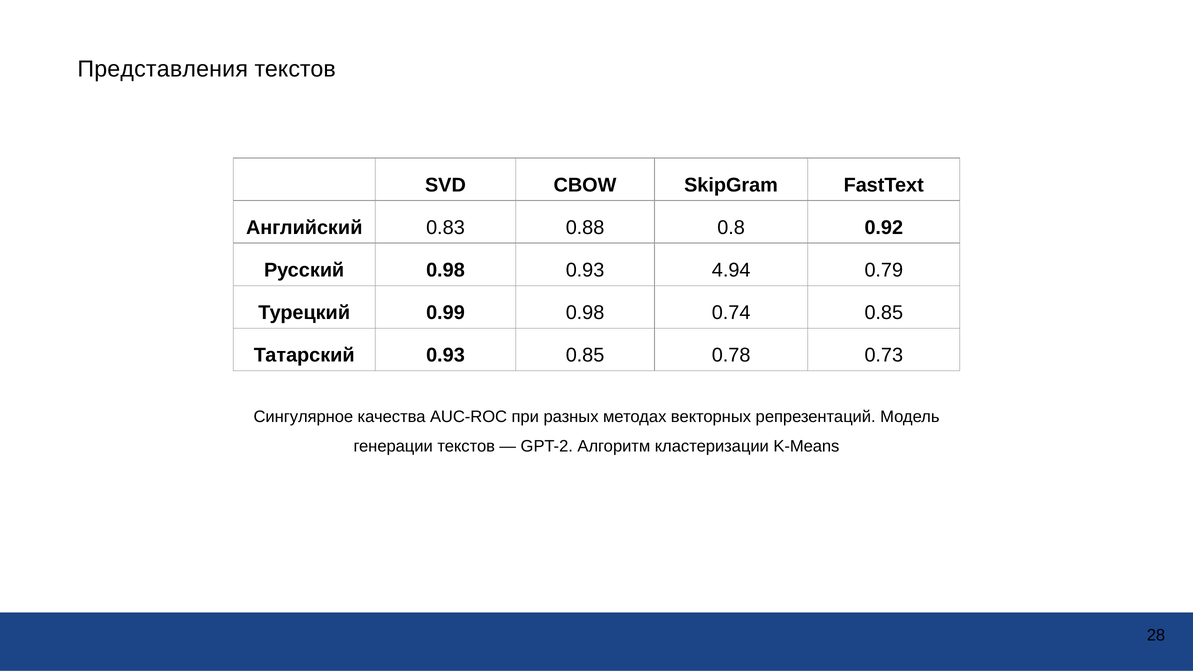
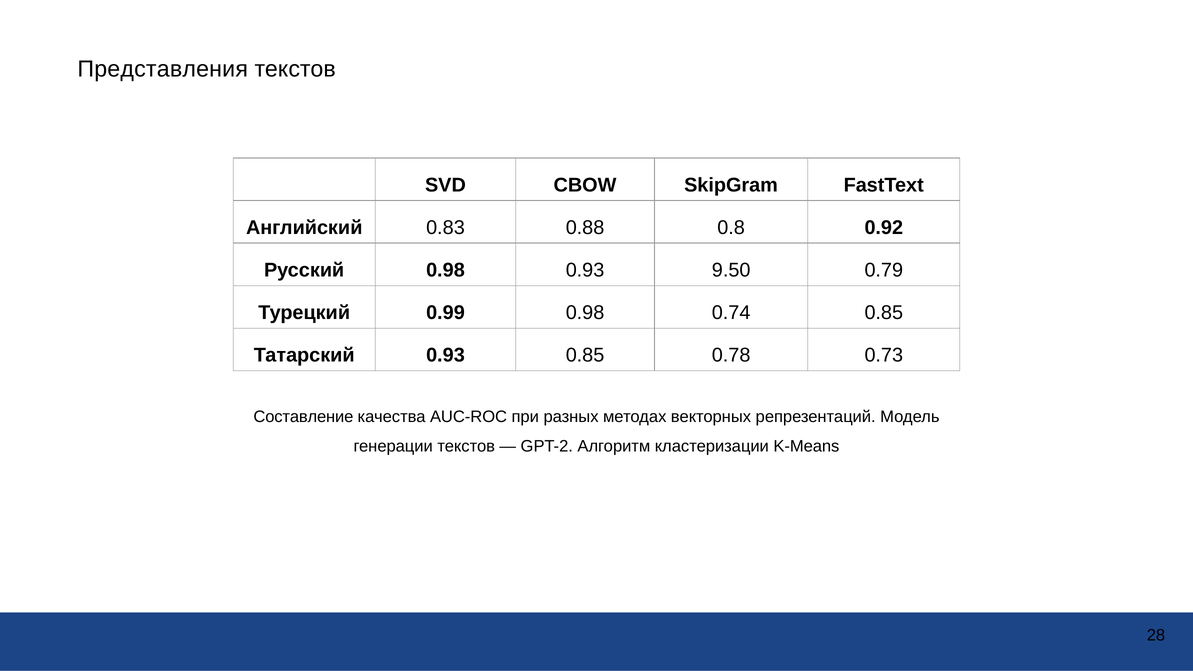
4.94: 4.94 -> 9.50
Сингулярное: Сингулярное -> Составление
